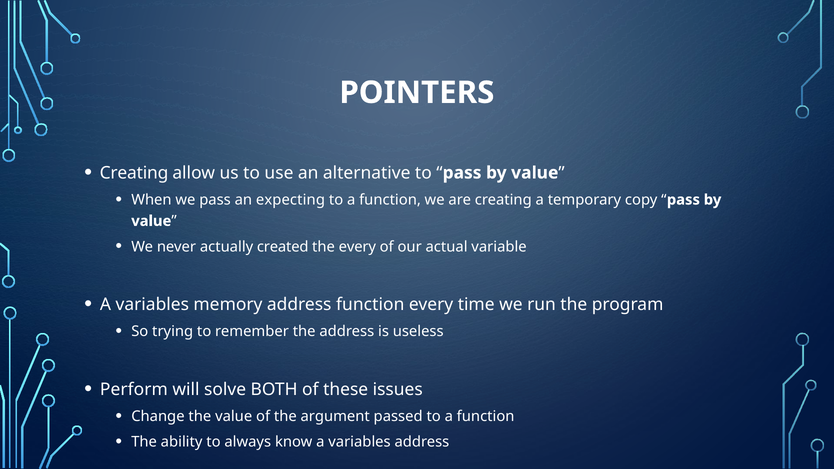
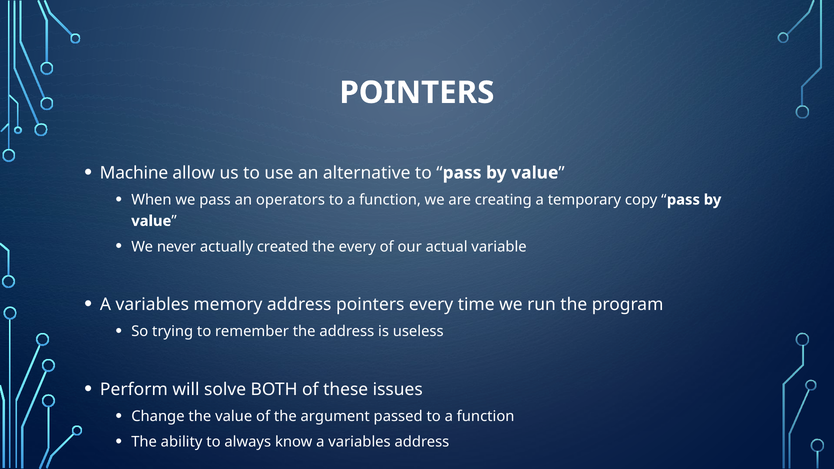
Creating at (134, 173): Creating -> Machine
expecting: expecting -> operators
address function: function -> pointers
